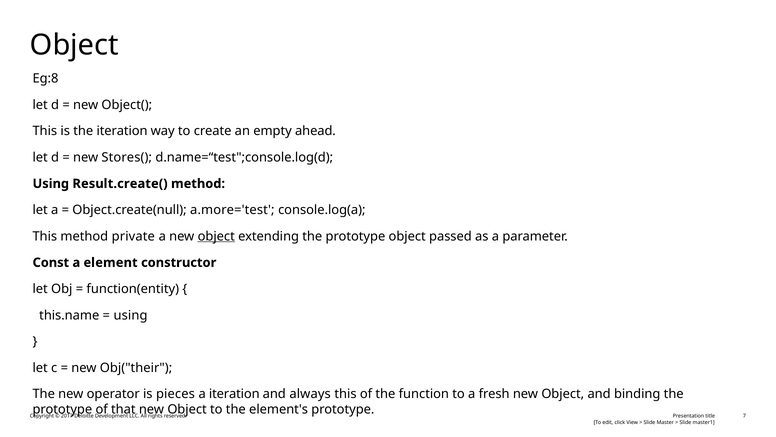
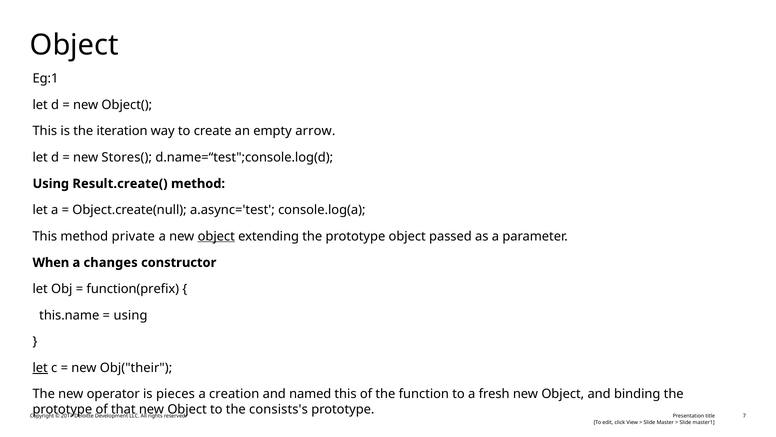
Eg:8: Eg:8 -> Eg:1
ahead: ahead -> arrow
a.more='test: a.more='test -> a.async='test
Const: Const -> When
element: element -> changes
function(entity: function(entity -> function(prefix
let at (40, 367) underline: none -> present
a iteration: iteration -> creation
always: always -> named
element's: element's -> consists's
